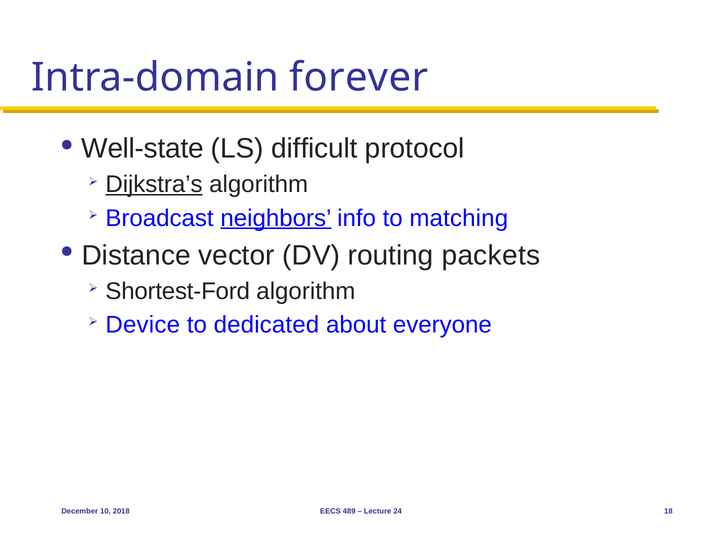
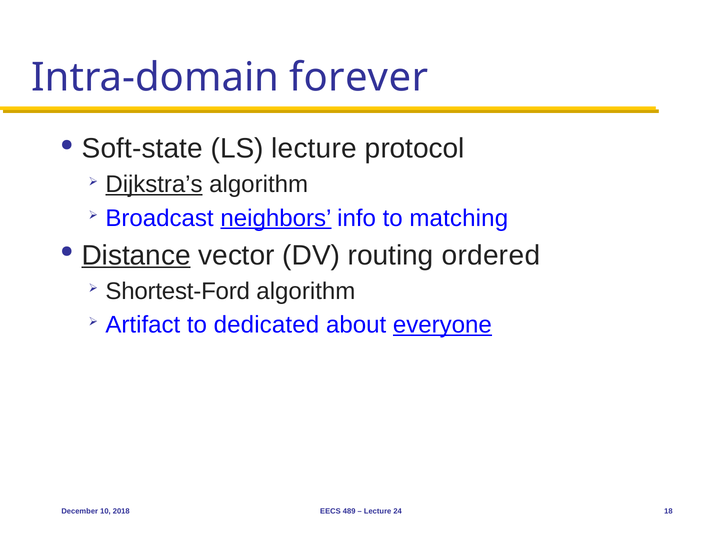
Well-state: Well-state -> Soft-state
LS difficult: difficult -> lecture
Distance underline: none -> present
packets: packets -> ordered
Device: Device -> Artifact
everyone underline: none -> present
